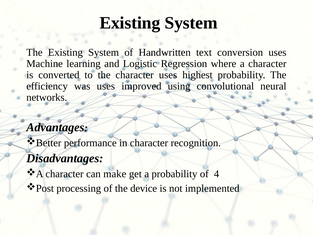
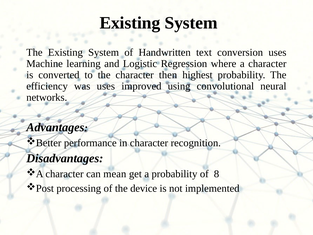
character uses: uses -> then
make: make -> mean
4: 4 -> 8
